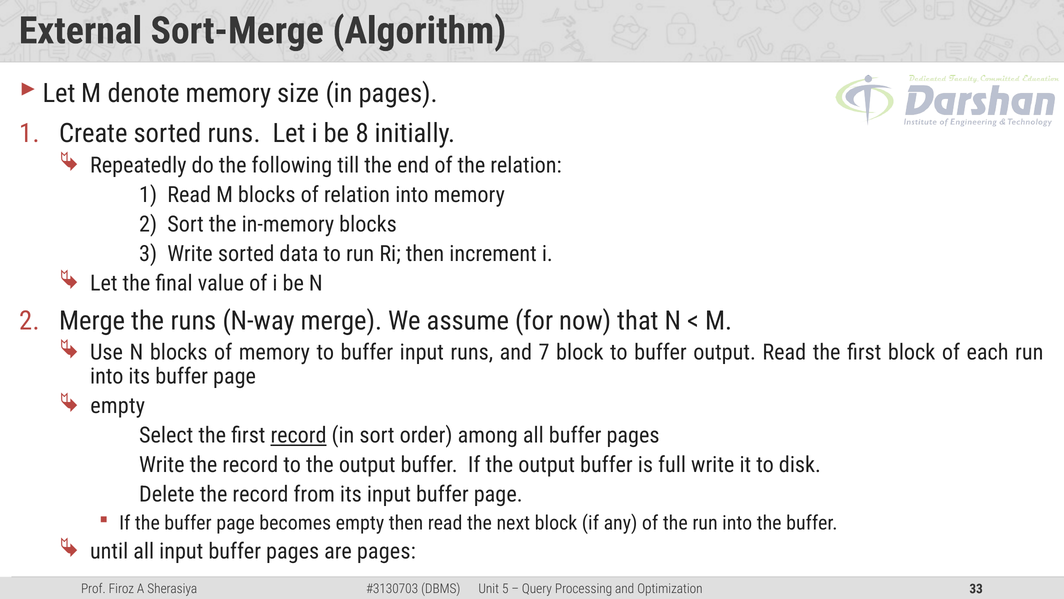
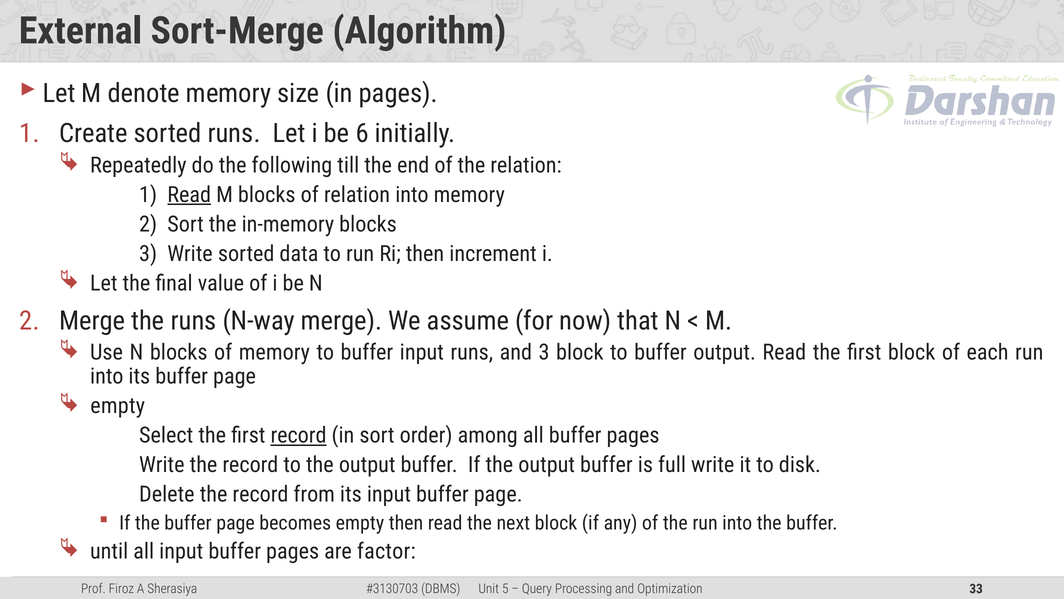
8: 8 -> 6
Read at (189, 195) underline: none -> present
and 7: 7 -> 3
are pages: pages -> factor
